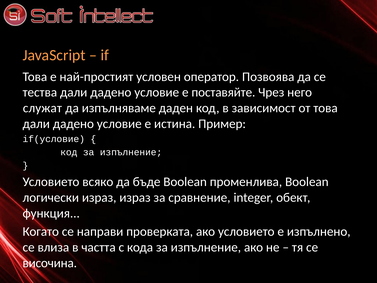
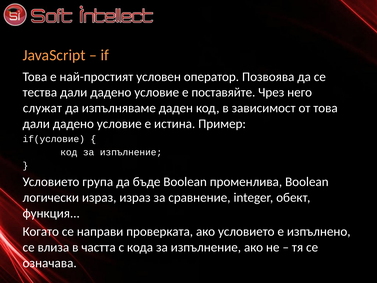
всяко: всяко -> група
височина: височина -> означава
